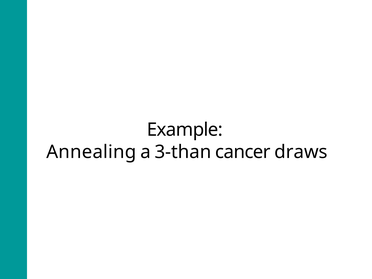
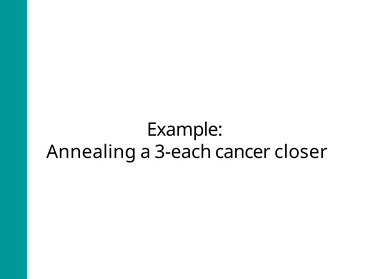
3-than: 3-than -> 3-each
draws: draws -> closer
